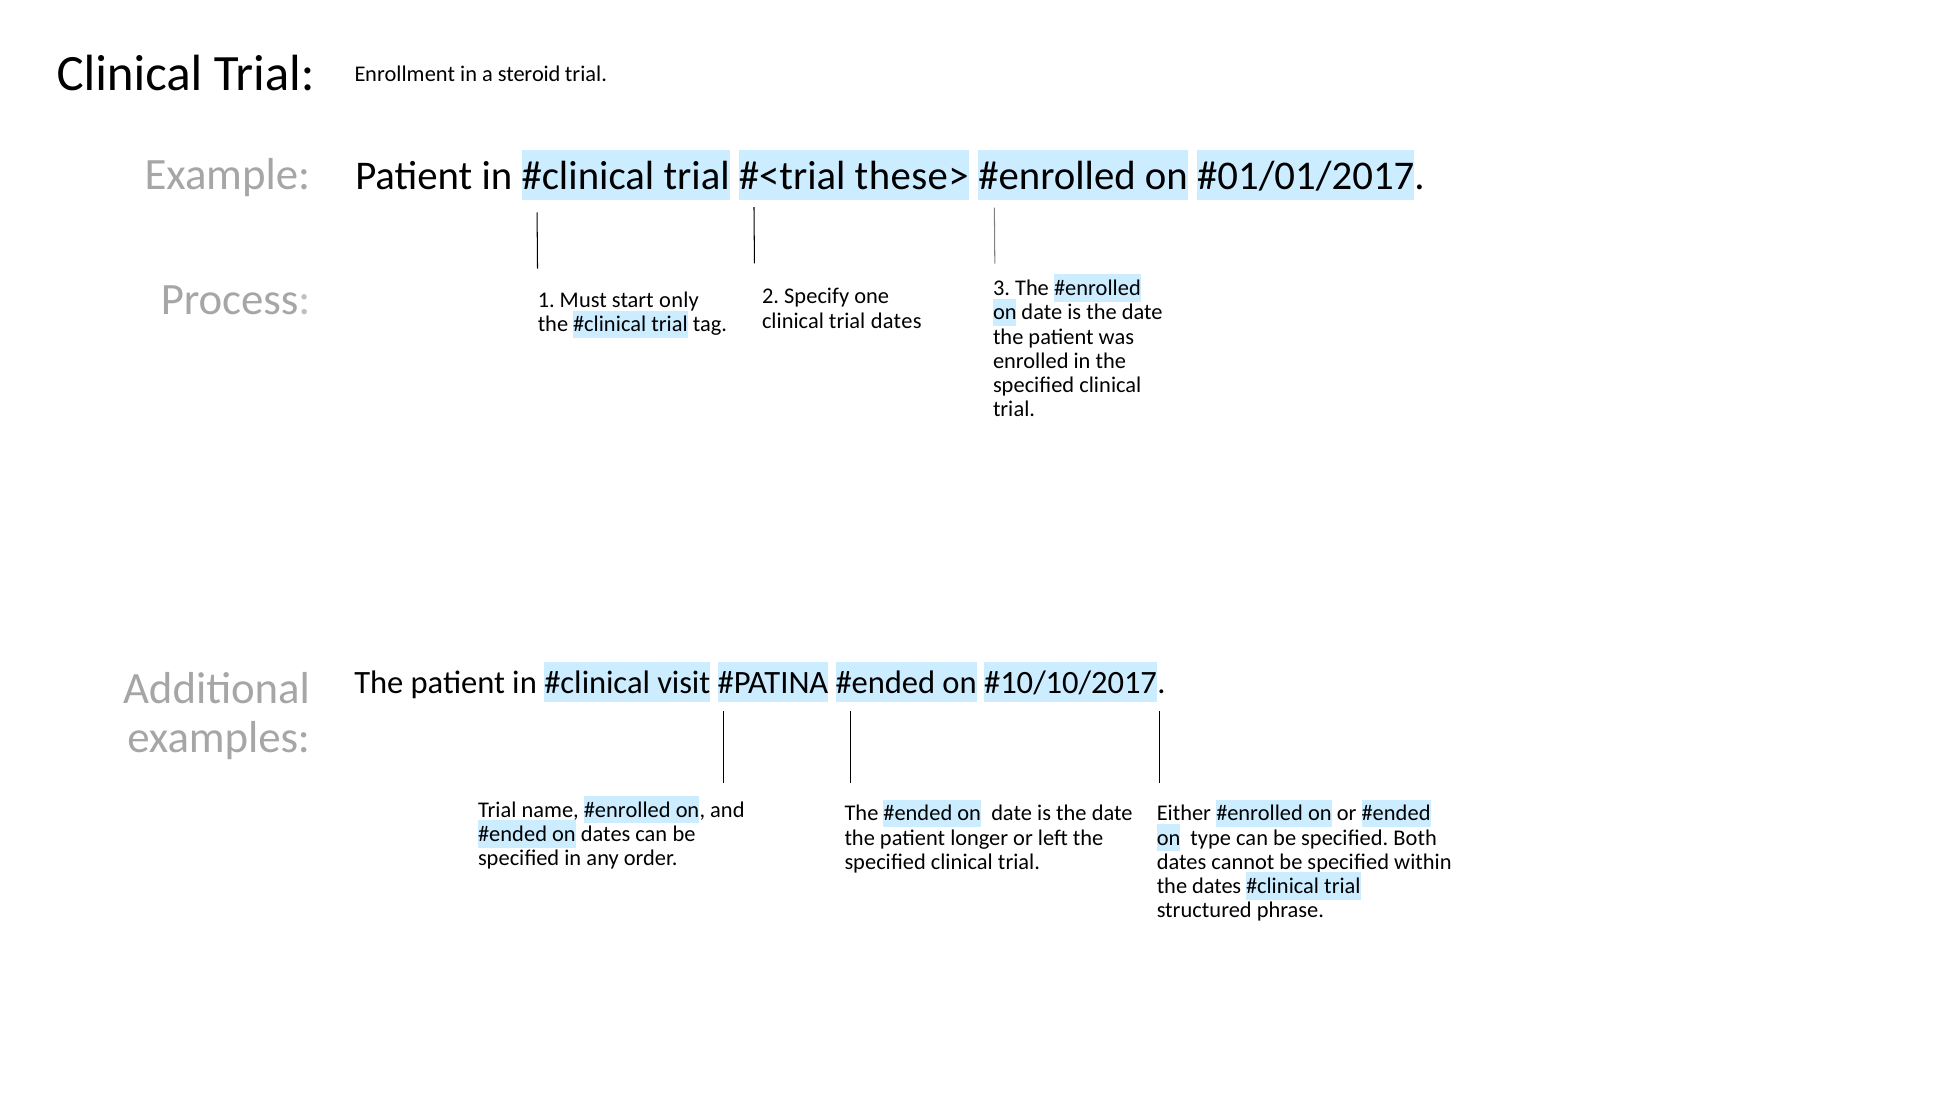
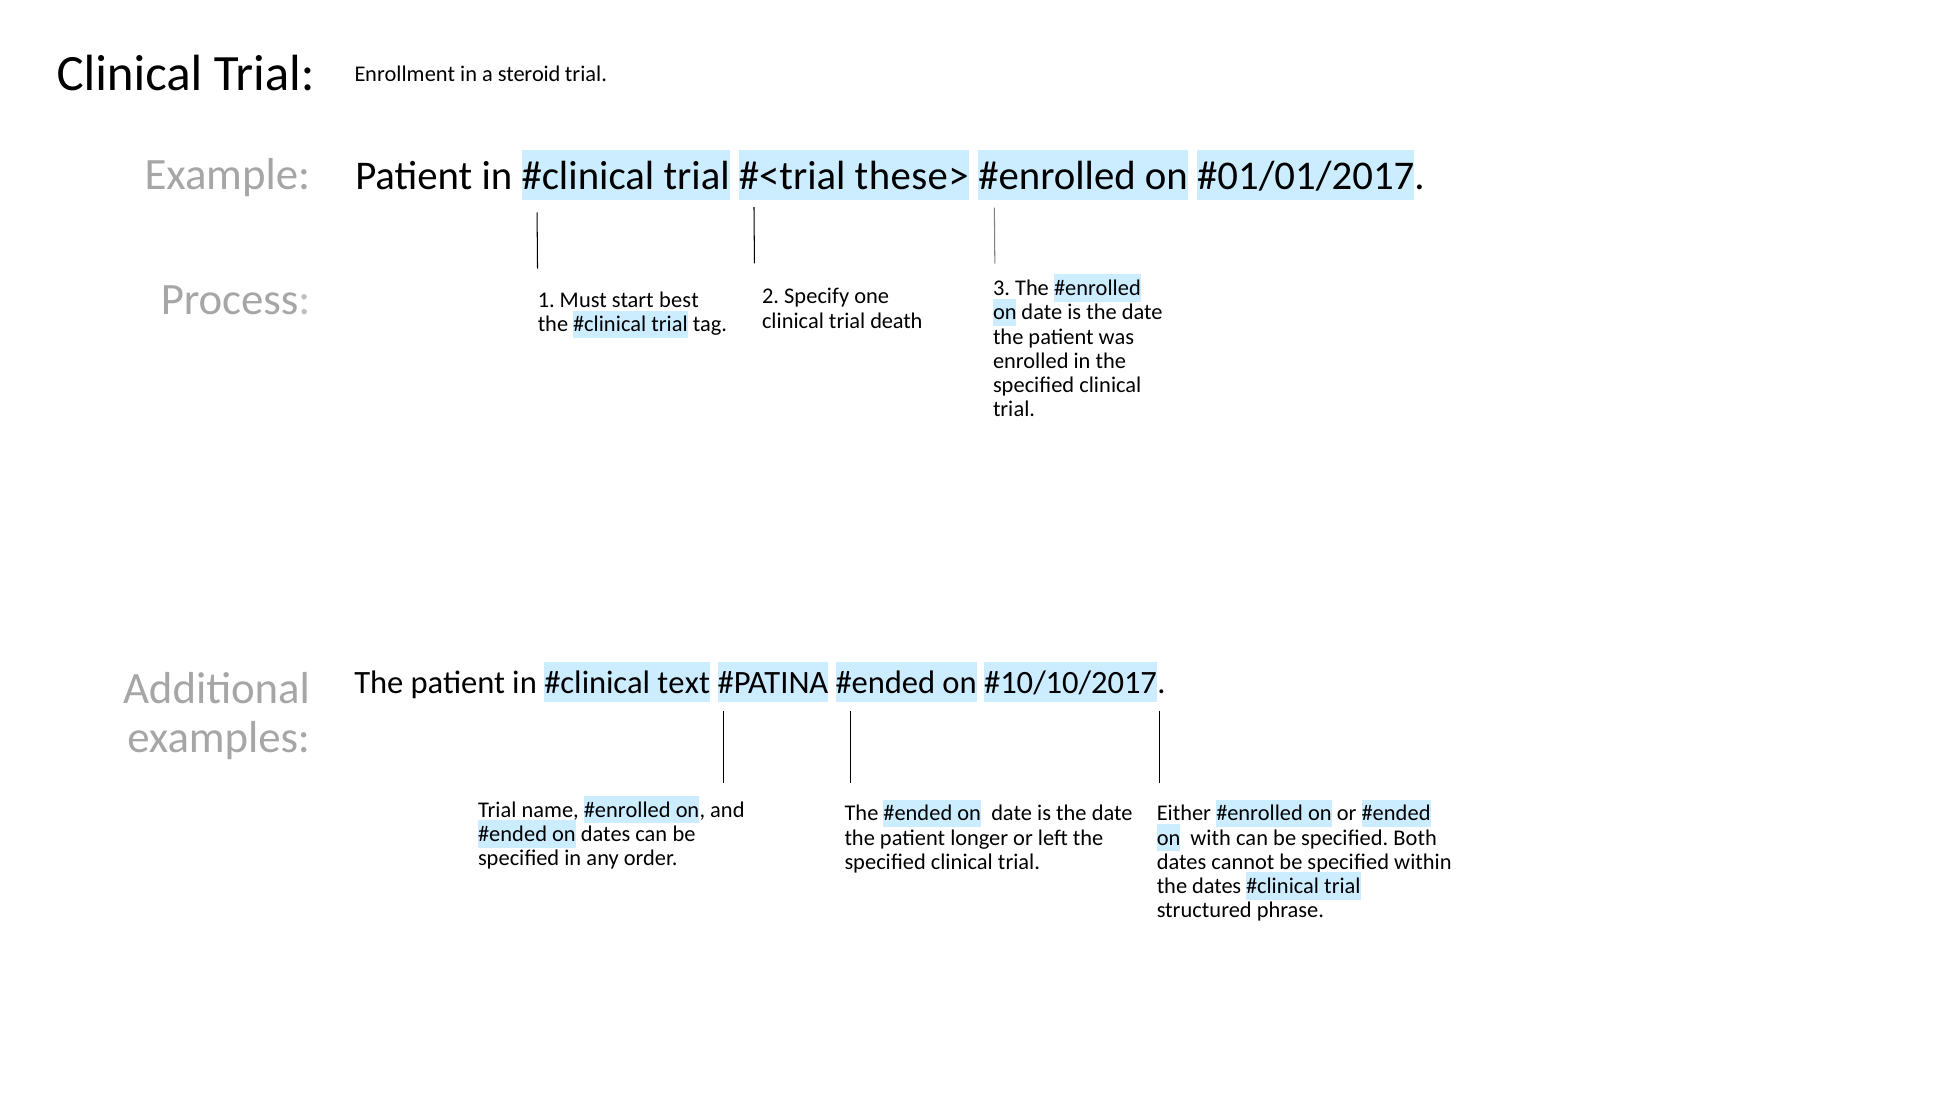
only: only -> best
trial dates: dates -> death
visit: visit -> text
type: type -> with
